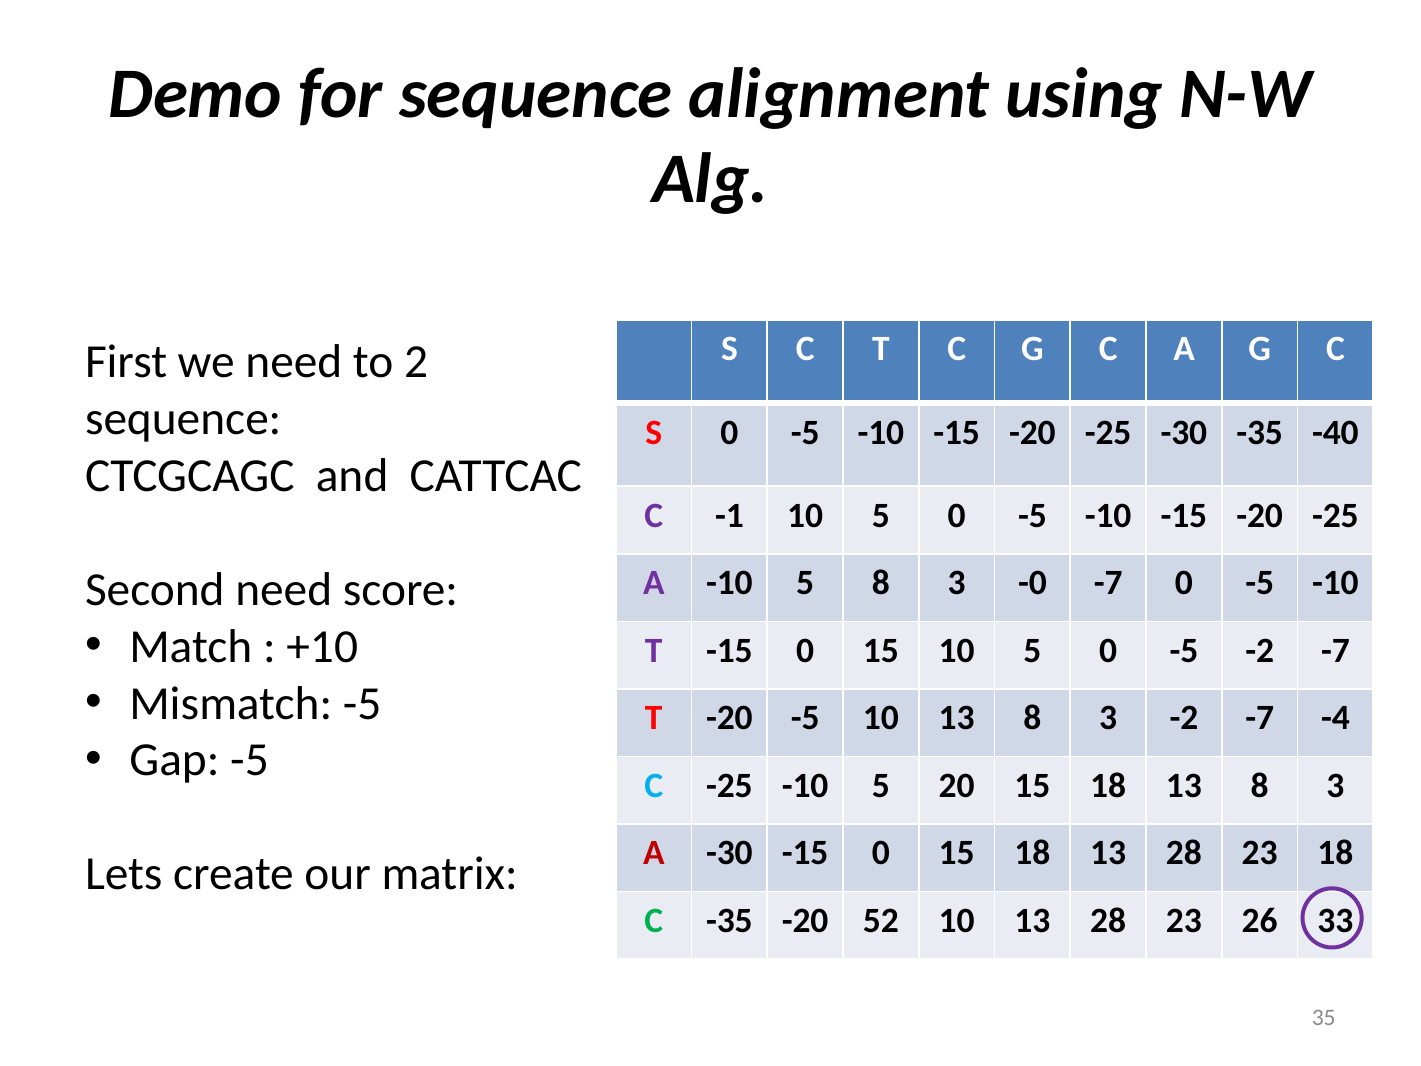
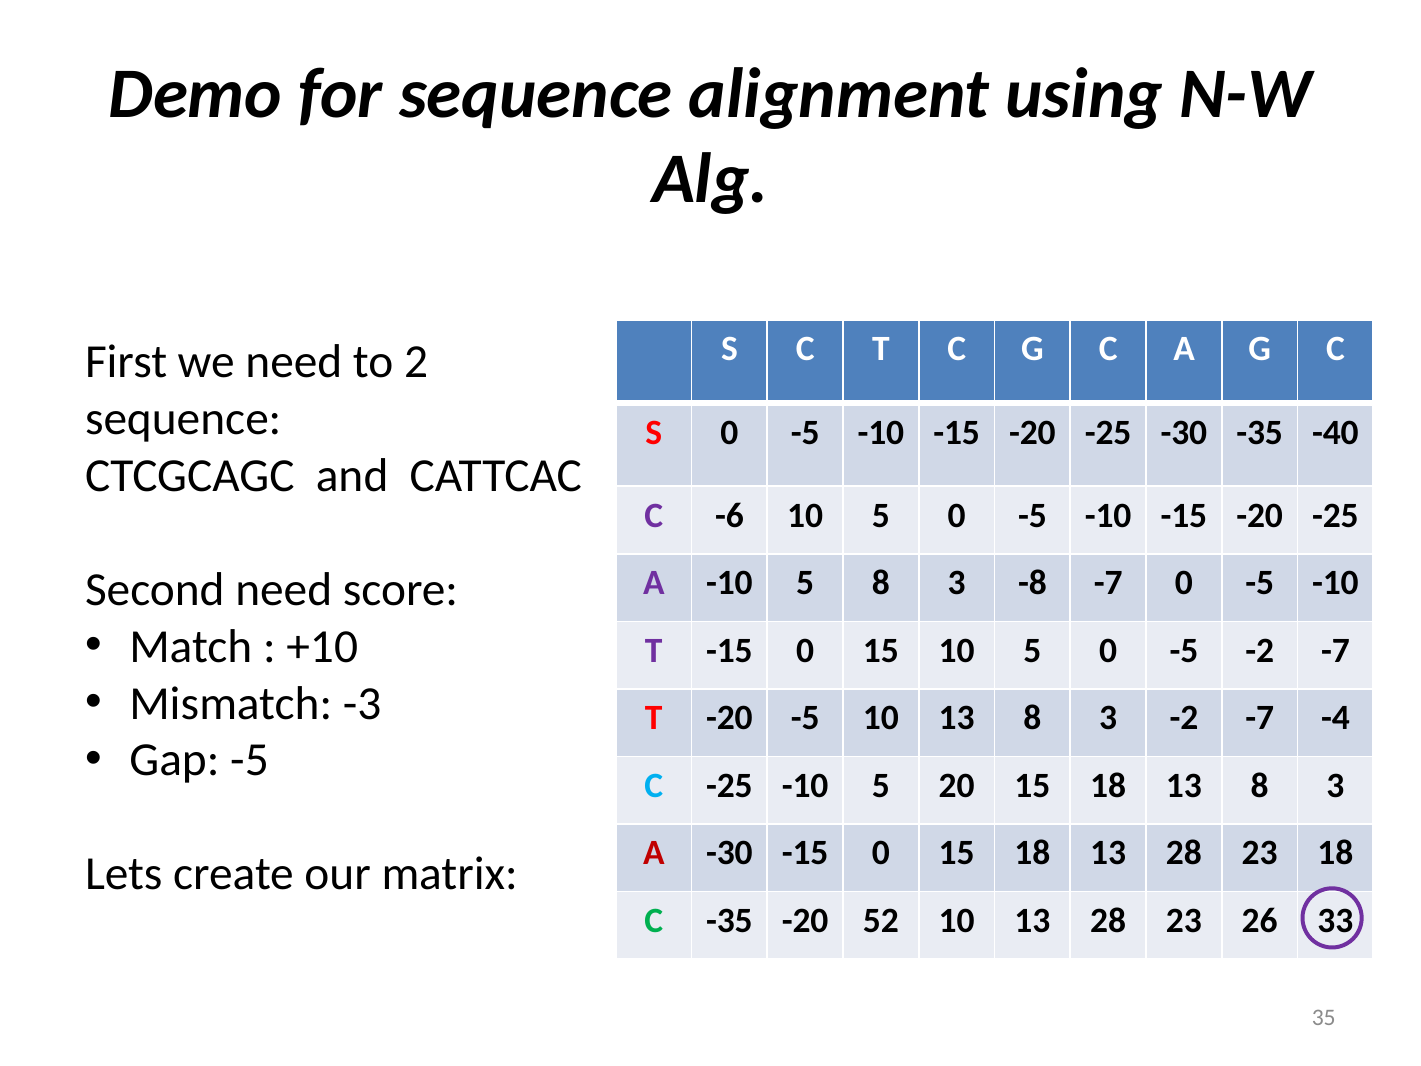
-1: -1 -> -6
-0: -0 -> -8
Mismatch -5: -5 -> -3
